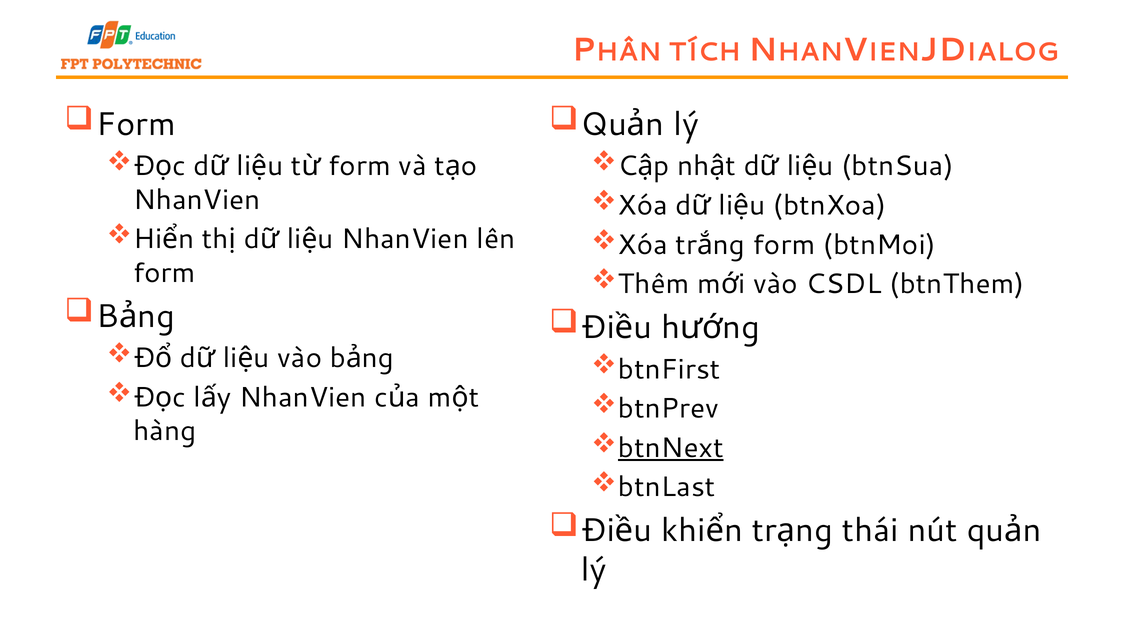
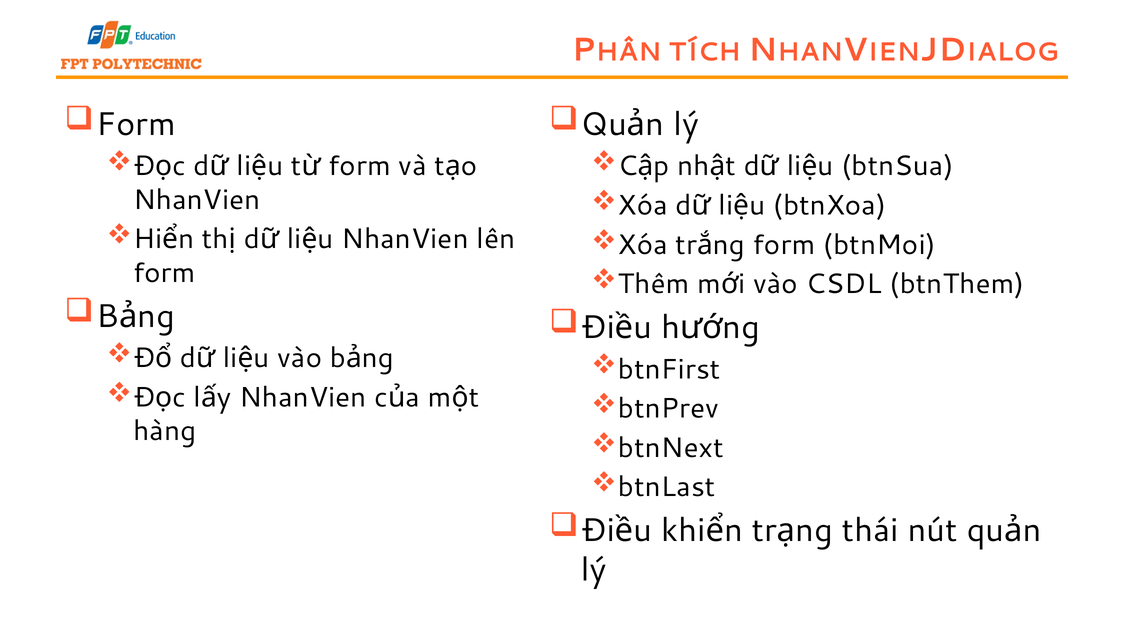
btnNext underline: present -> none
